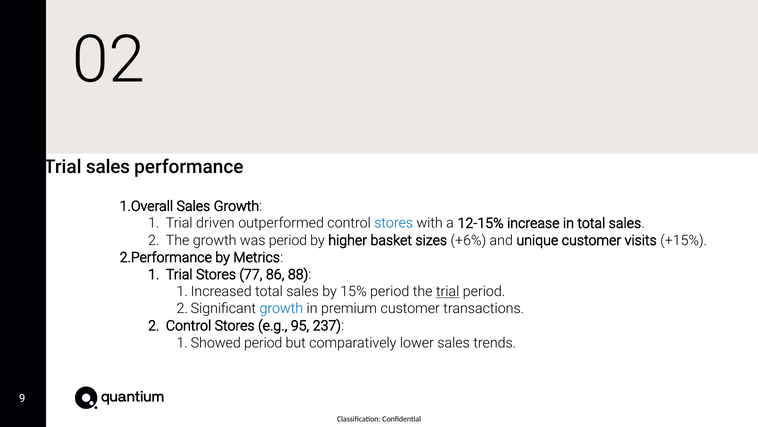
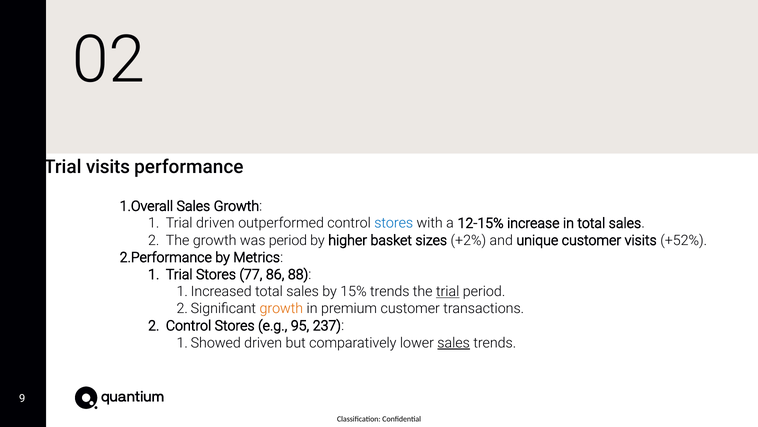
Trial sales: sales -> visits
+6%: +6% -> +2%
+15%: +15% -> +52%
15% period: period -> trends
growth at (281, 308) colour: blue -> orange
period at (263, 342): period -> driven
sales at (454, 342) underline: none -> present
